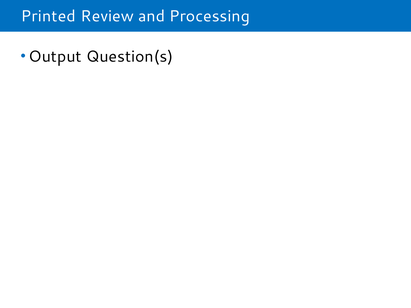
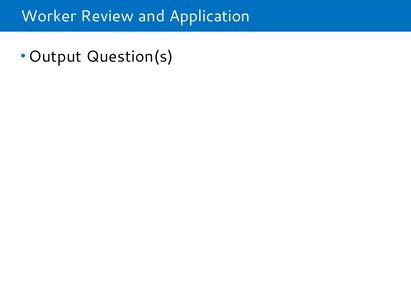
Printed: Printed -> Worker
Processing: Processing -> Application
